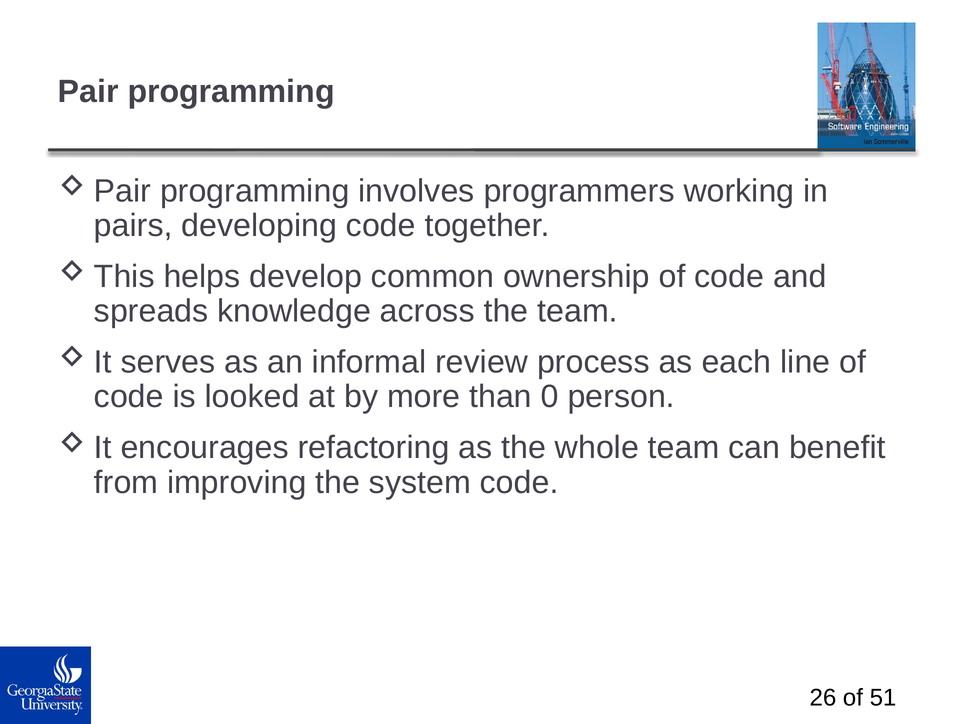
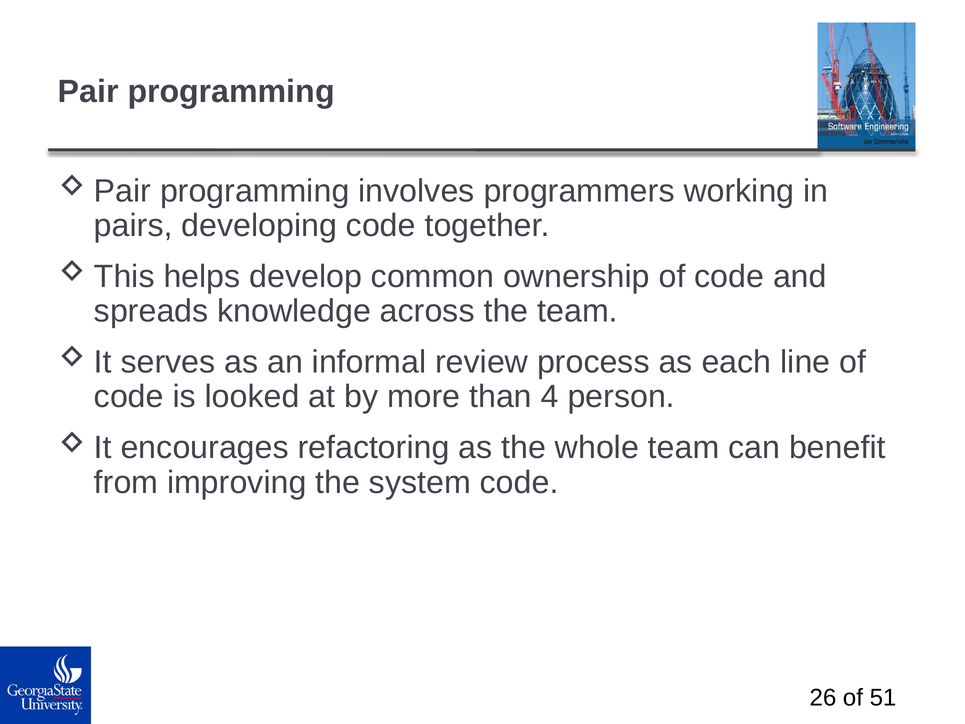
0: 0 -> 4
